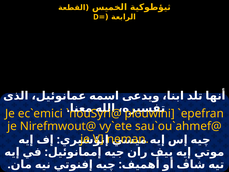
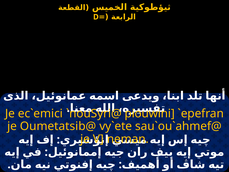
Nirefmwout@: Nirefmwout@ -> Oumetatsib@
